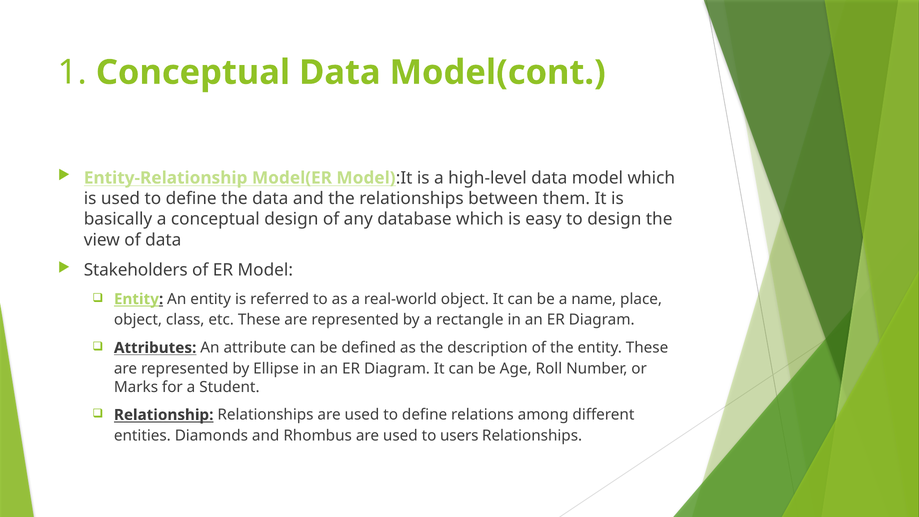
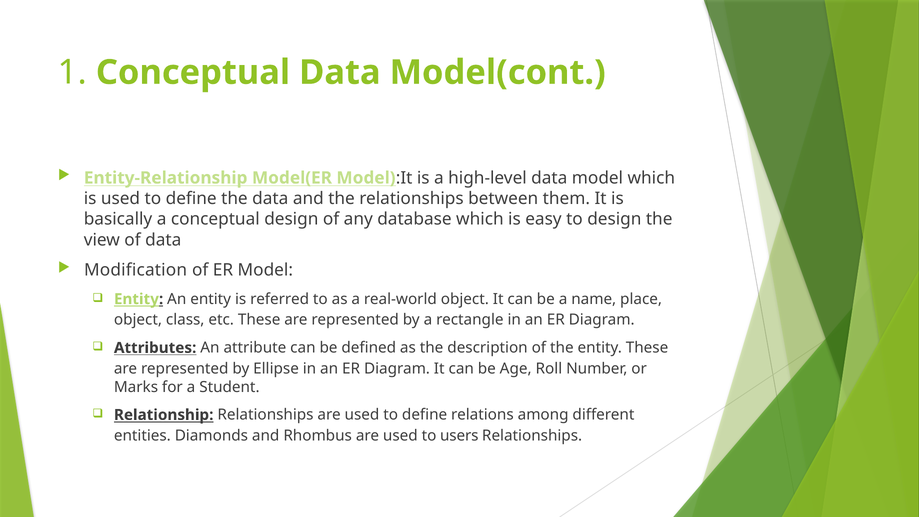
Stakeholders: Stakeholders -> Modification
